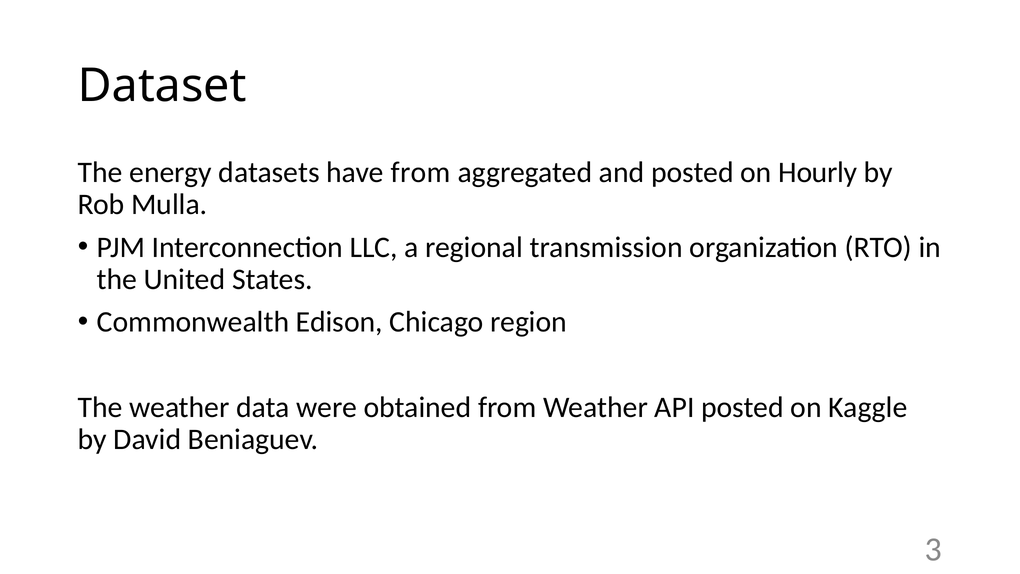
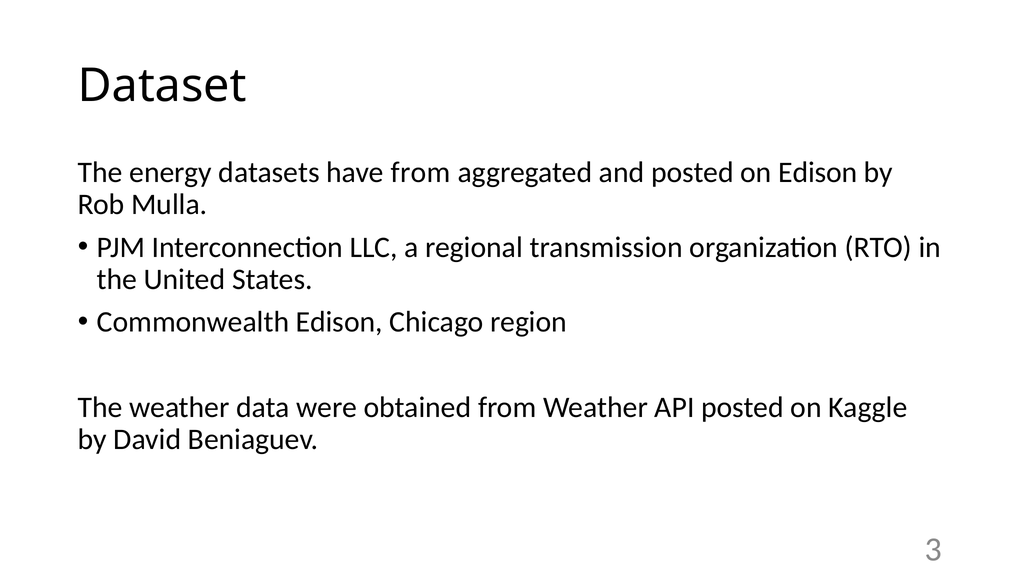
on Hourly: Hourly -> Edison
